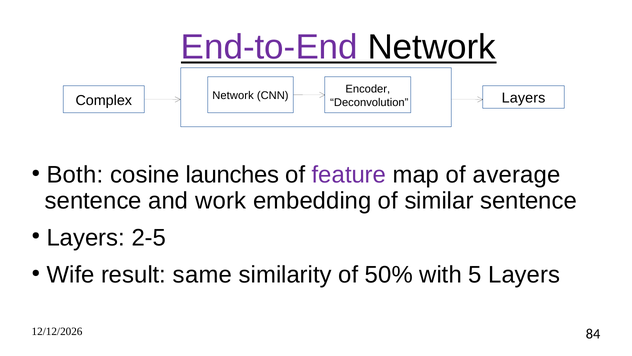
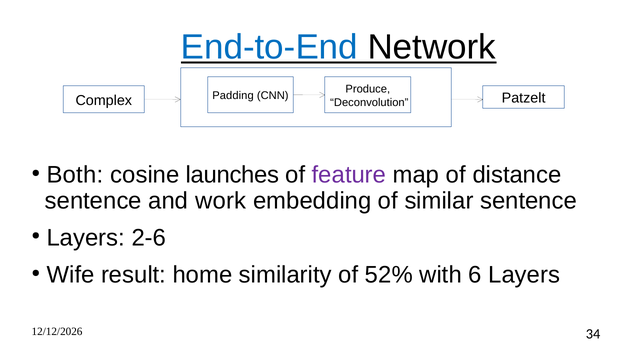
End-to-End colour: purple -> blue
Encoder: Encoder -> Produce
Complex Network: Network -> Padding
Deconvolution Layers: Layers -> Patzelt
average: average -> distance
2-5: 2-5 -> 2-6
same: same -> home
50%: 50% -> 52%
5: 5 -> 6
84: 84 -> 34
